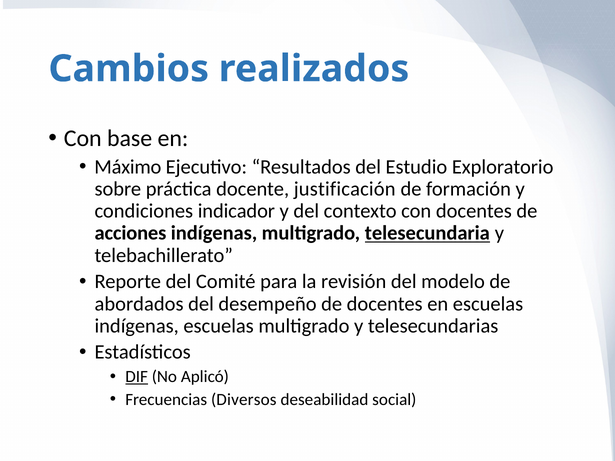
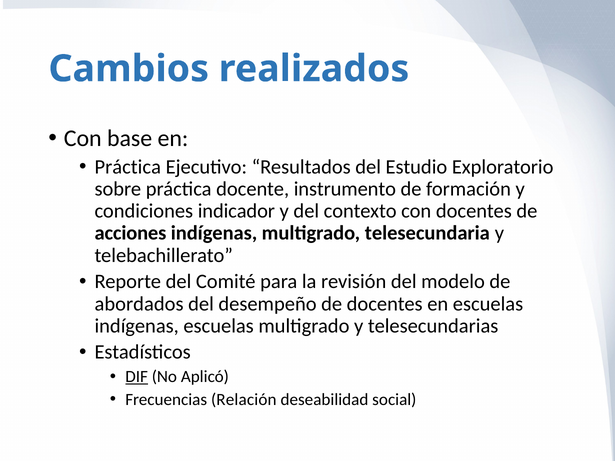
Máximo at (128, 167): Máximo -> Práctica
justificación: justificación -> instrumento
telesecundaria underline: present -> none
Diversos: Diversos -> Relación
